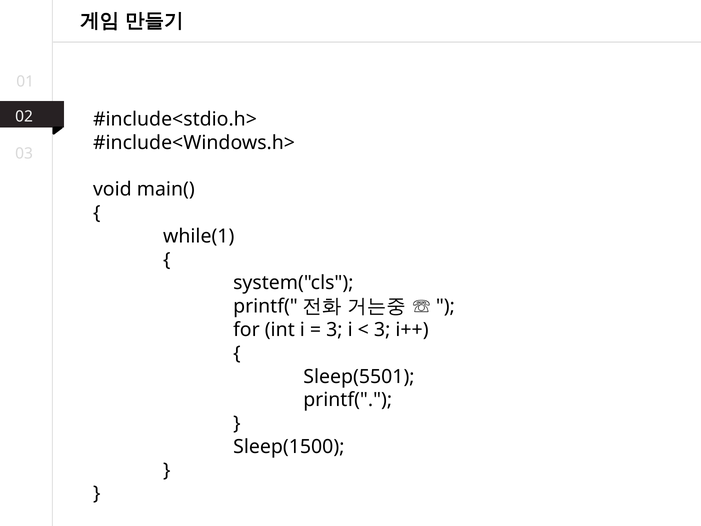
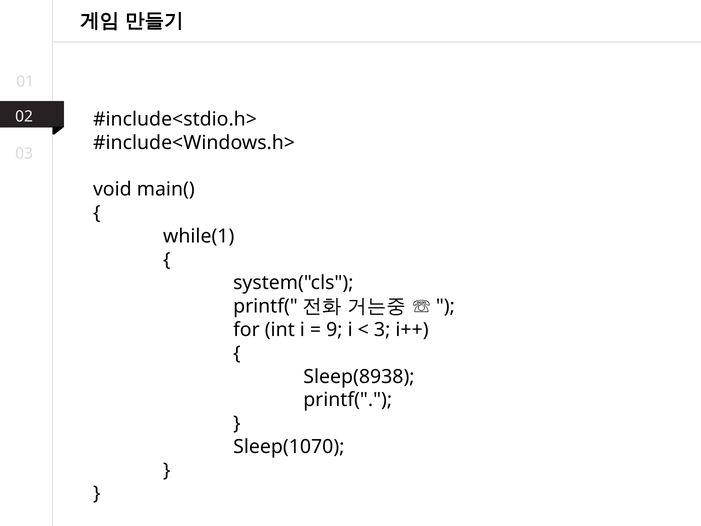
3 at (334, 330): 3 -> 9
Sleep(5501: Sleep(5501 -> Sleep(8938
Sleep(1500: Sleep(1500 -> Sleep(1070
